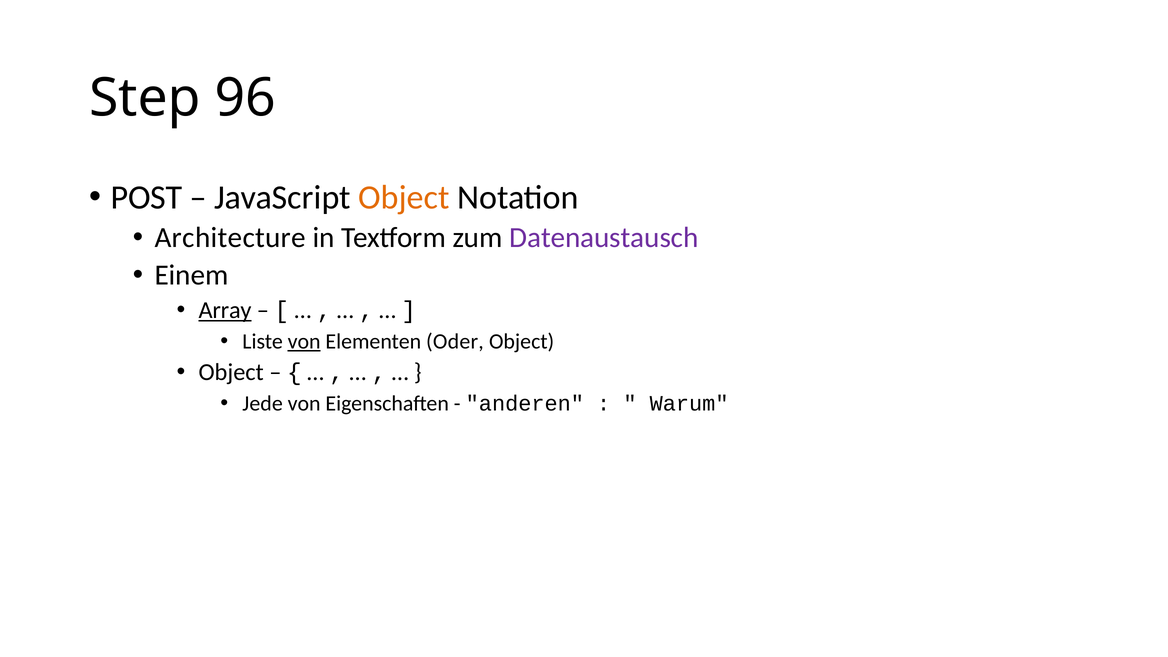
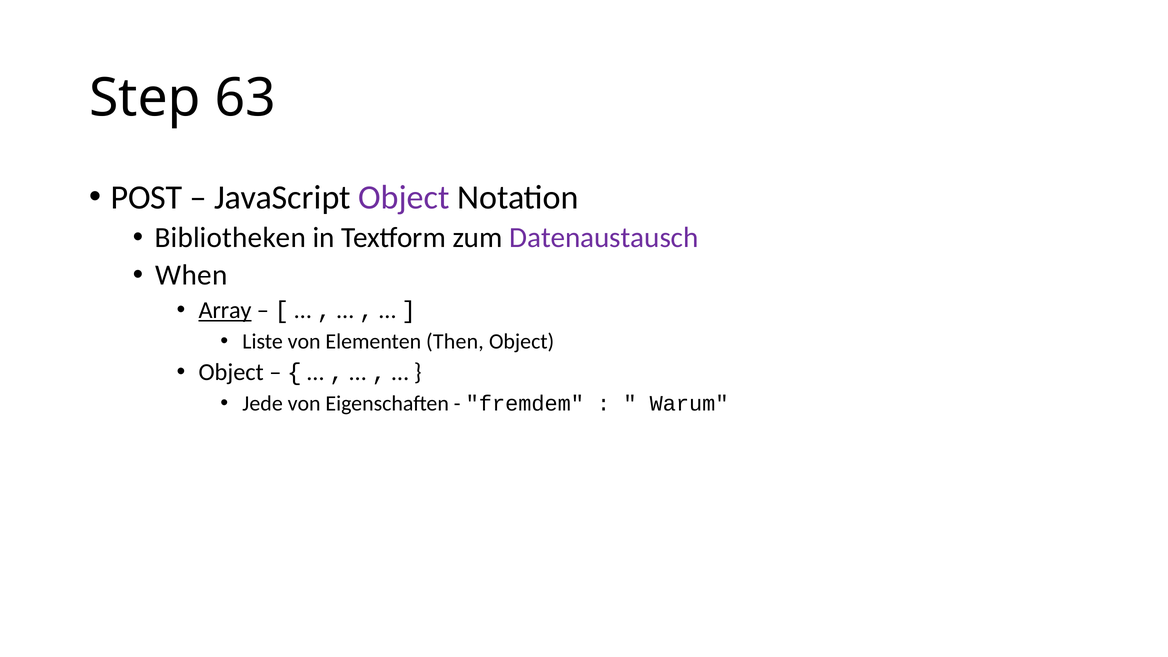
96: 96 -> 63
Object at (404, 197) colour: orange -> purple
Architecture: Architecture -> Bibliotheken
Einem: Einem -> When
von at (304, 341) underline: present -> none
Oder: Oder -> Then
anderen: anderen -> fremdem
